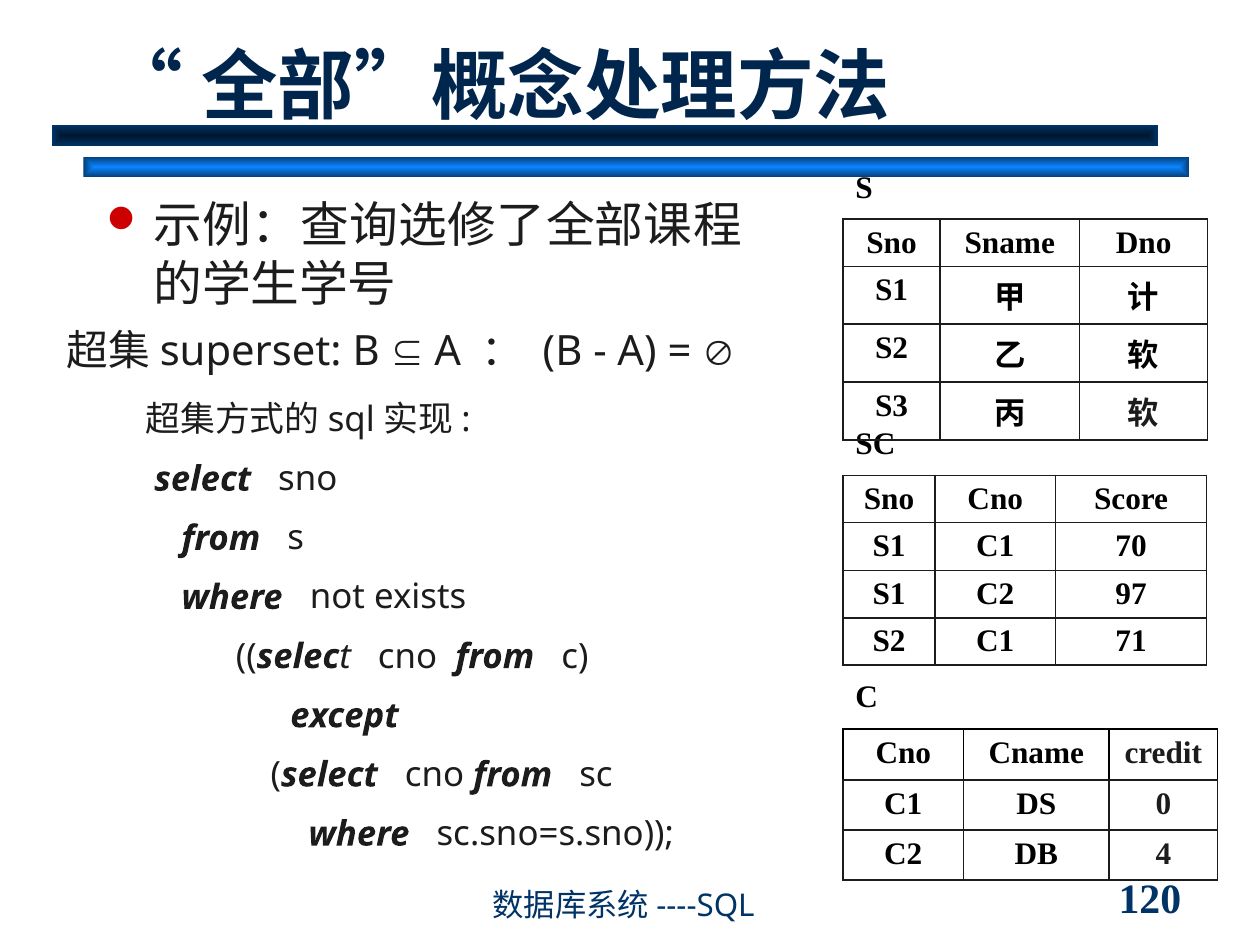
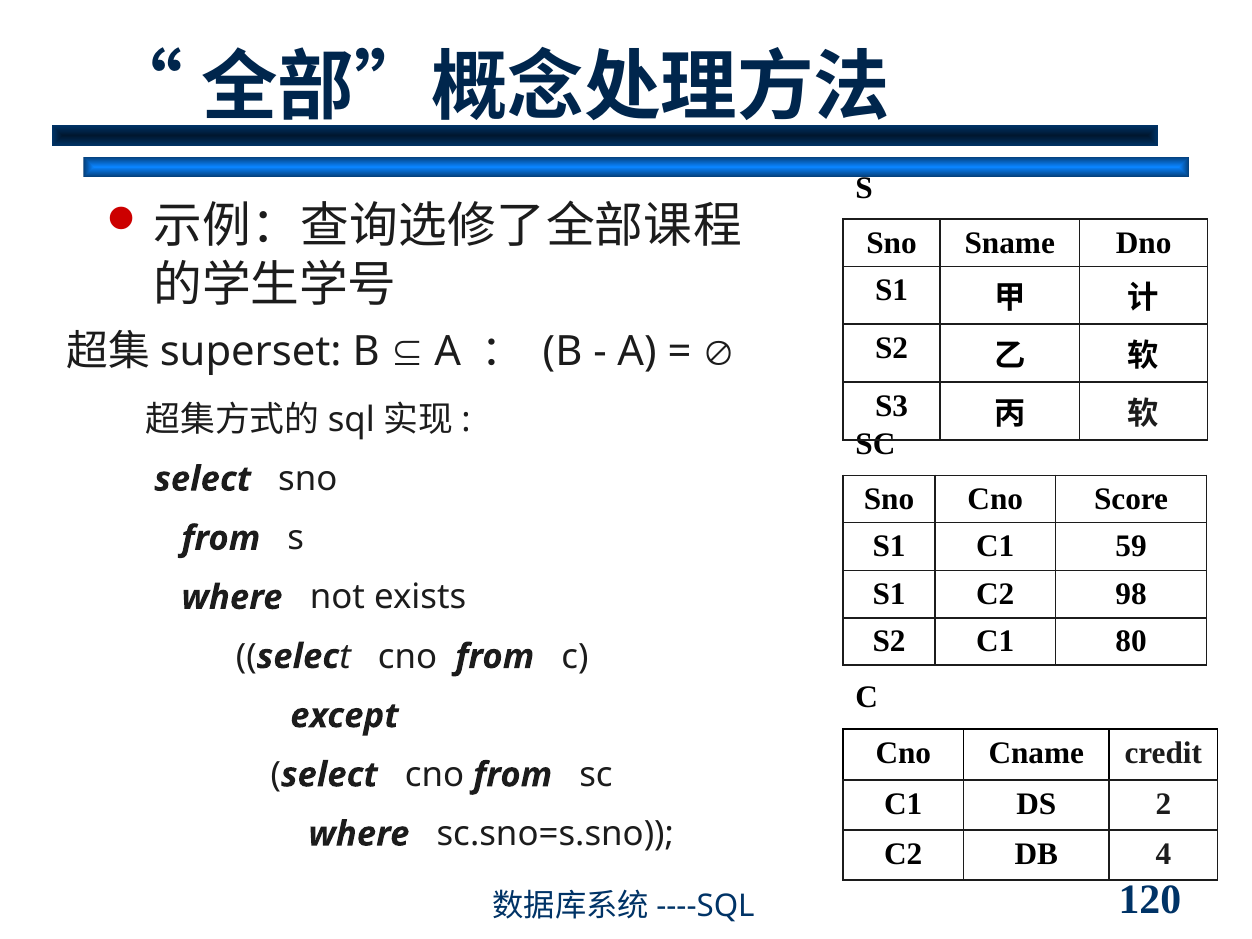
70: 70 -> 59
97: 97 -> 98
71: 71 -> 80
0: 0 -> 2
